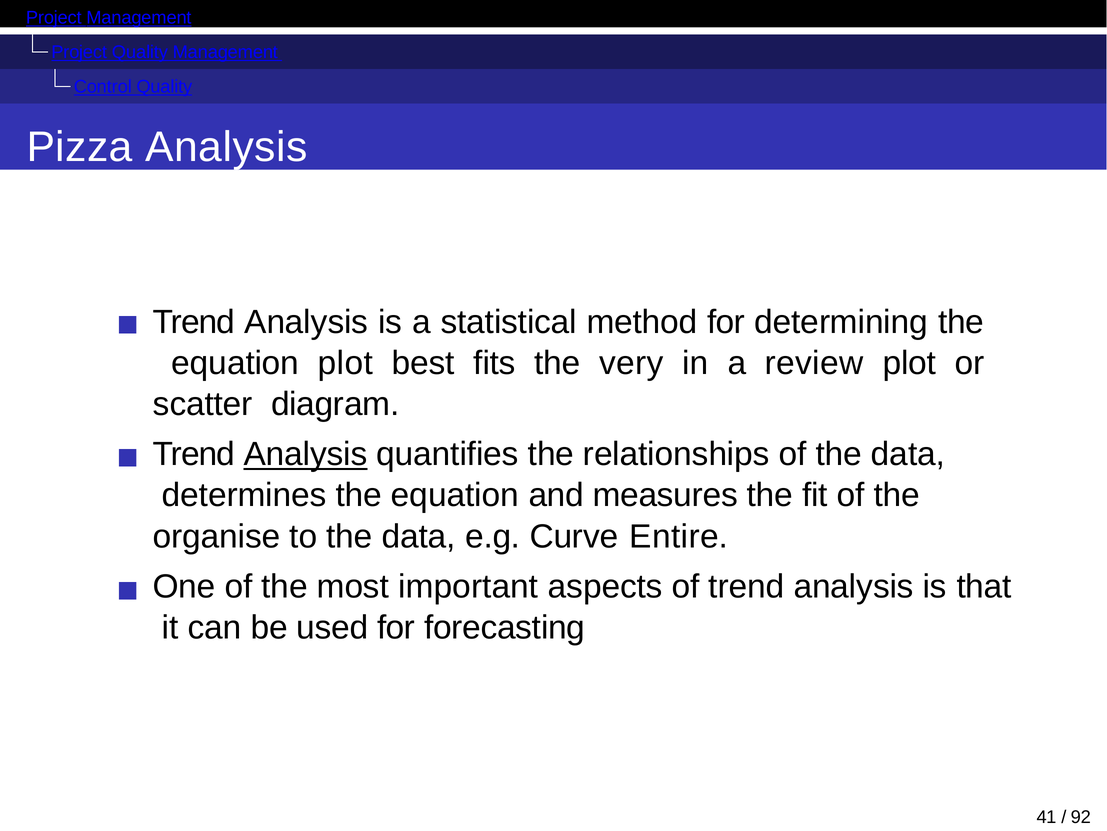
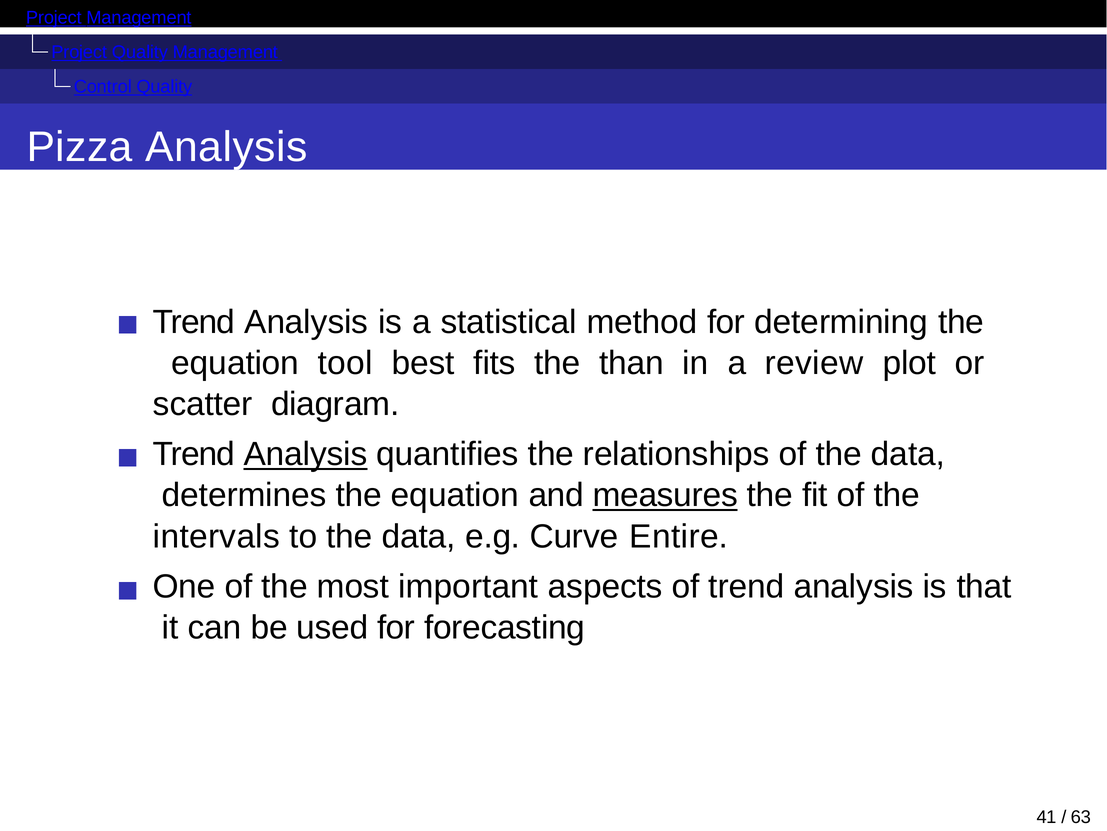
equation plot: plot -> tool
very: very -> than
measures underline: none -> present
organise: organise -> intervals
92: 92 -> 63
